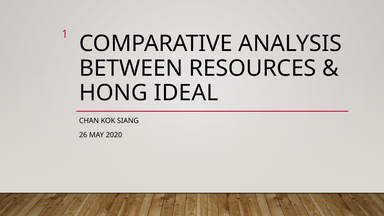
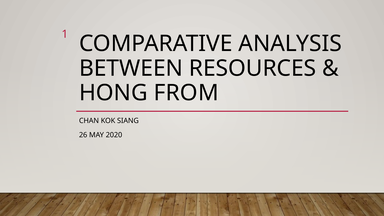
IDEAL: IDEAL -> FROM
